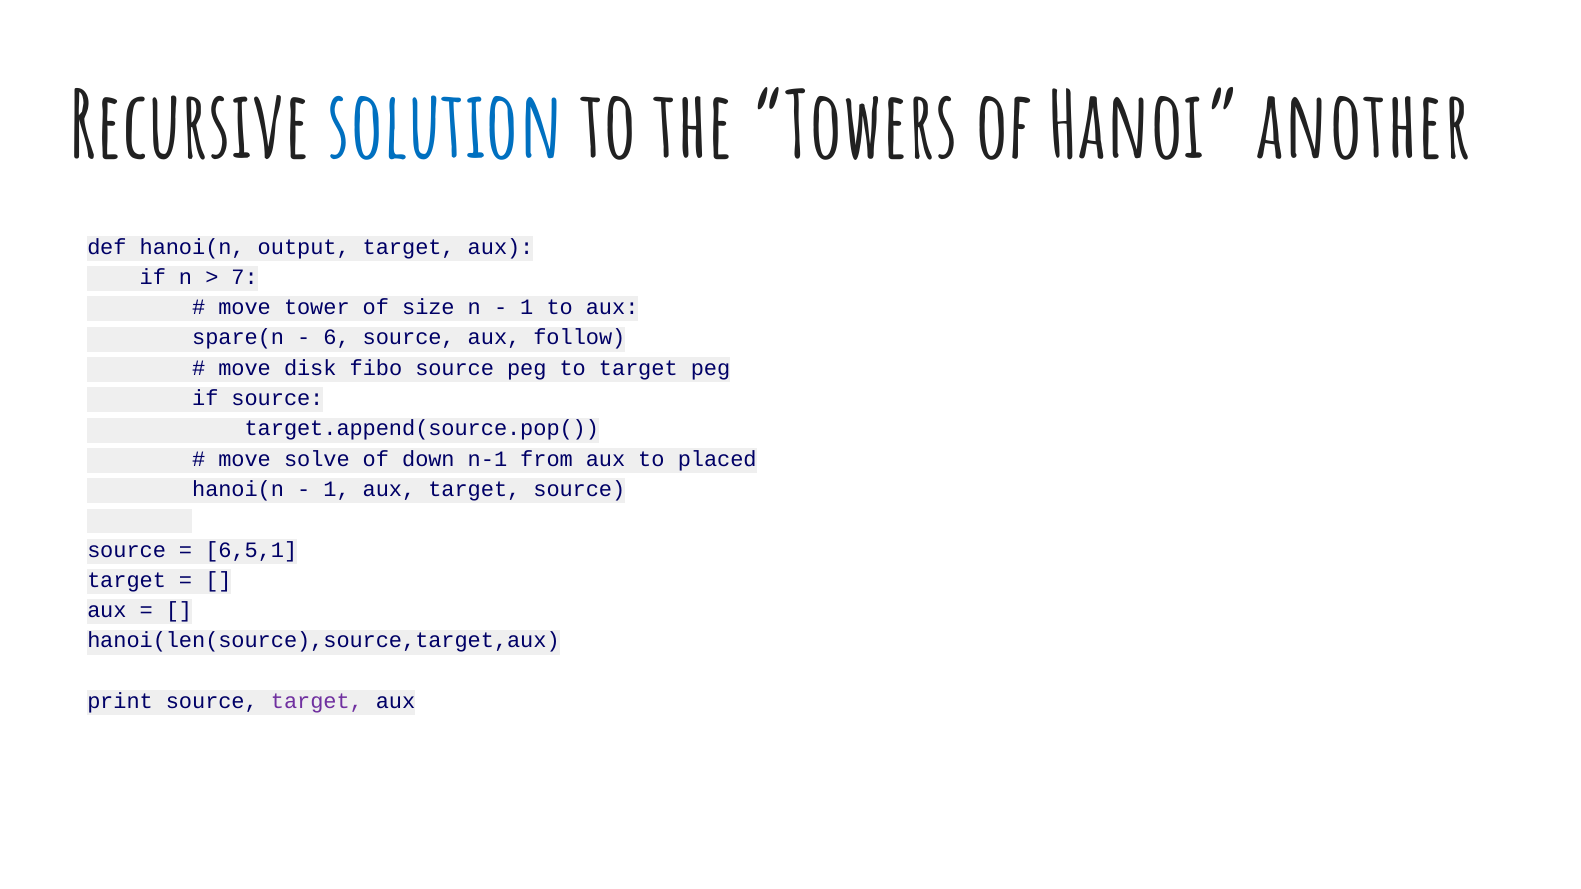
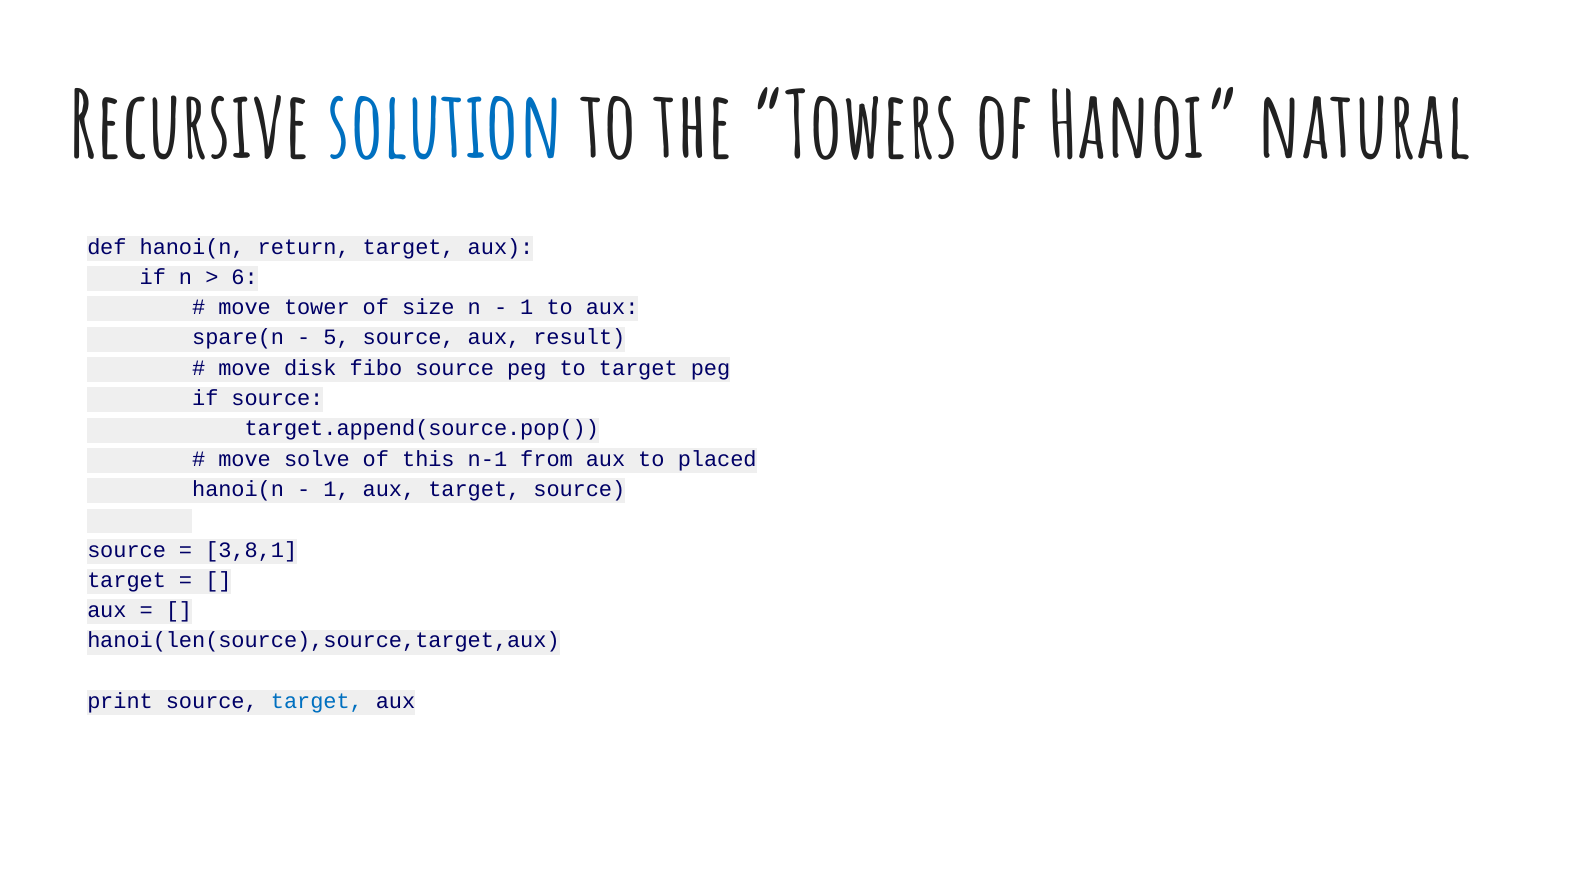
another: another -> natural
output: output -> return
7: 7 -> 6
6: 6 -> 5
follow: follow -> result
down: down -> this
6,5,1: 6,5,1 -> 3,8,1
target at (317, 702) colour: purple -> blue
